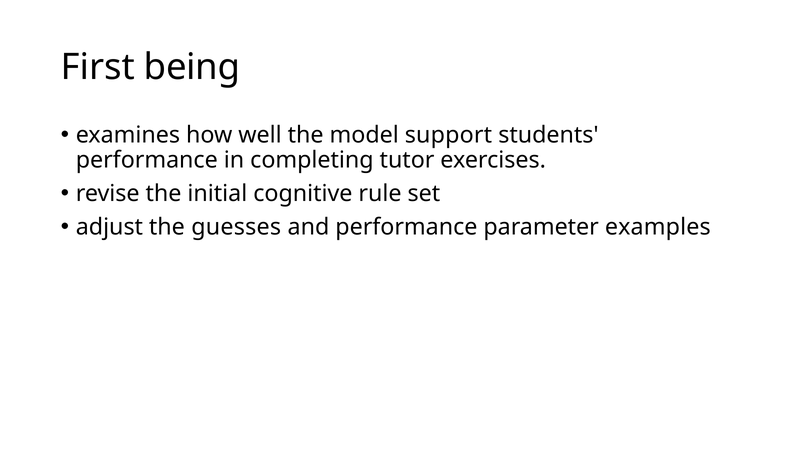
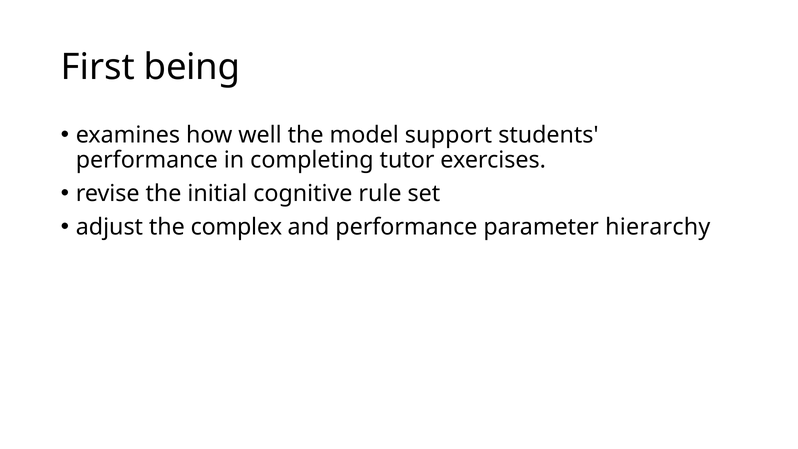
guesses: guesses -> complex
examples: examples -> hierarchy
